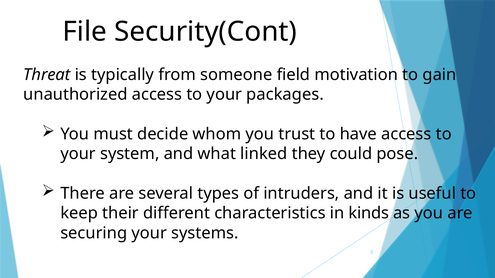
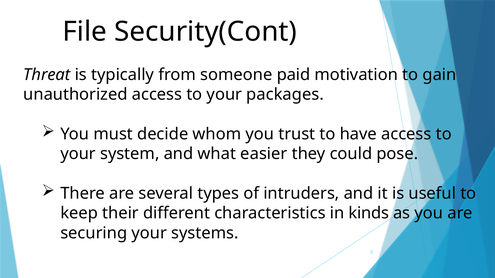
field: field -> paid
linked: linked -> easier
